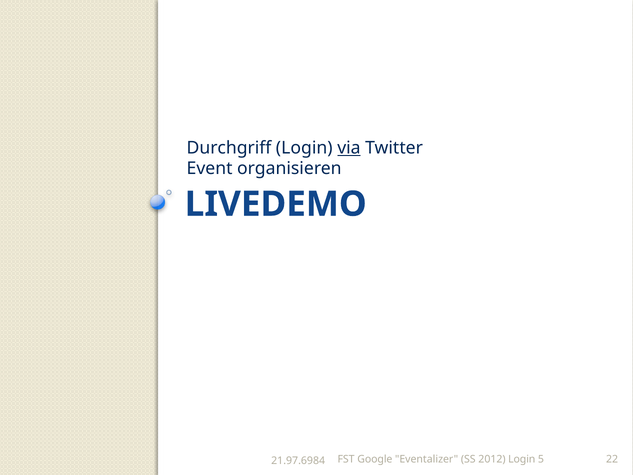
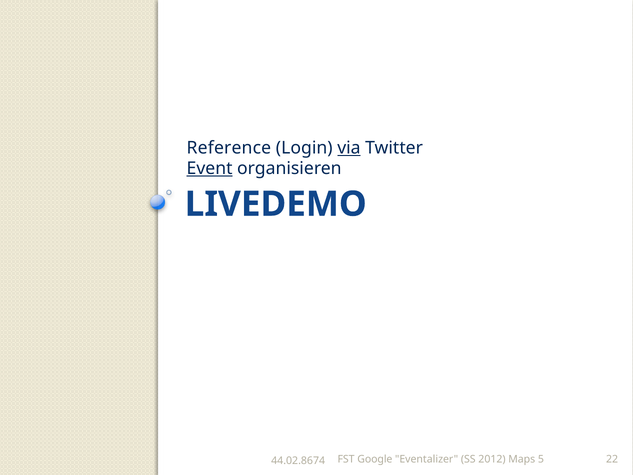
Durchgriff: Durchgriff -> Reference
Event underline: none -> present
2012 Login: Login -> Maps
21.97.6984: 21.97.6984 -> 44.02.8674
